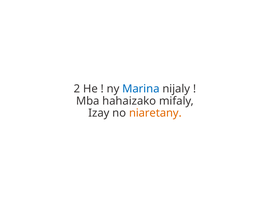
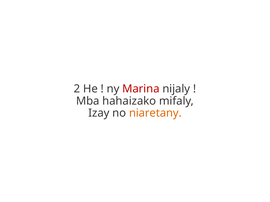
Marina colour: blue -> red
